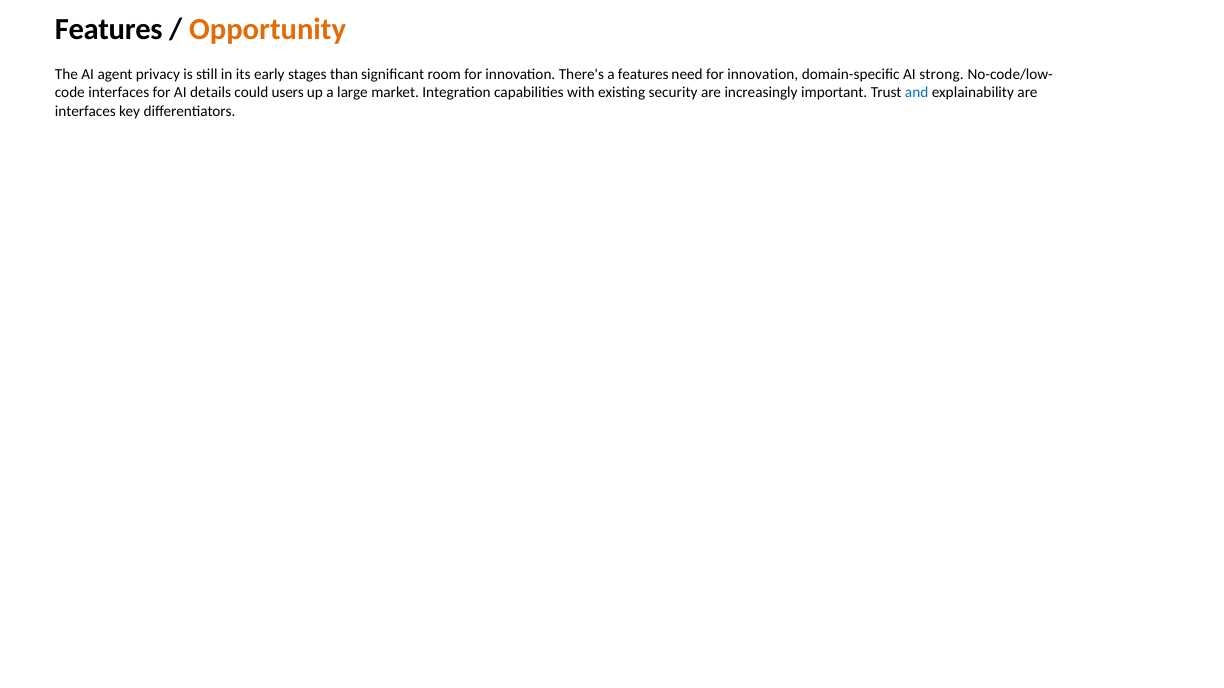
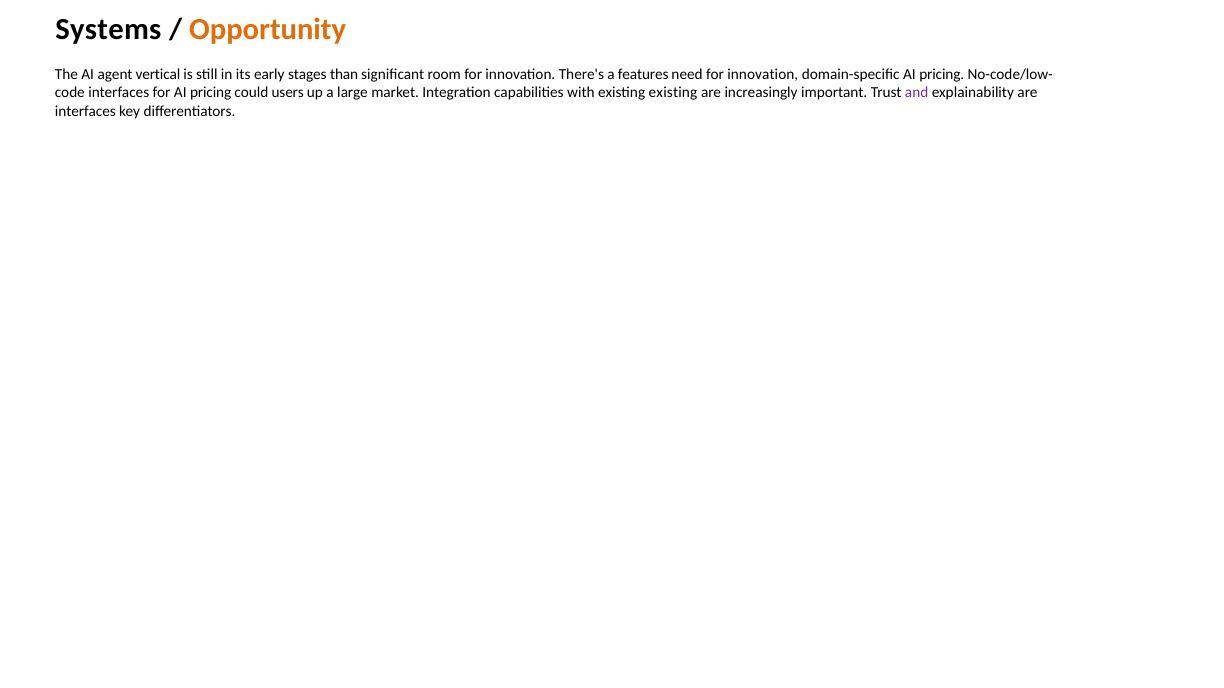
Features at (109, 30): Features -> Systems
privacy: privacy -> vertical
domain-specific AI strong: strong -> pricing
for AI details: details -> pricing
existing security: security -> existing
and colour: blue -> purple
